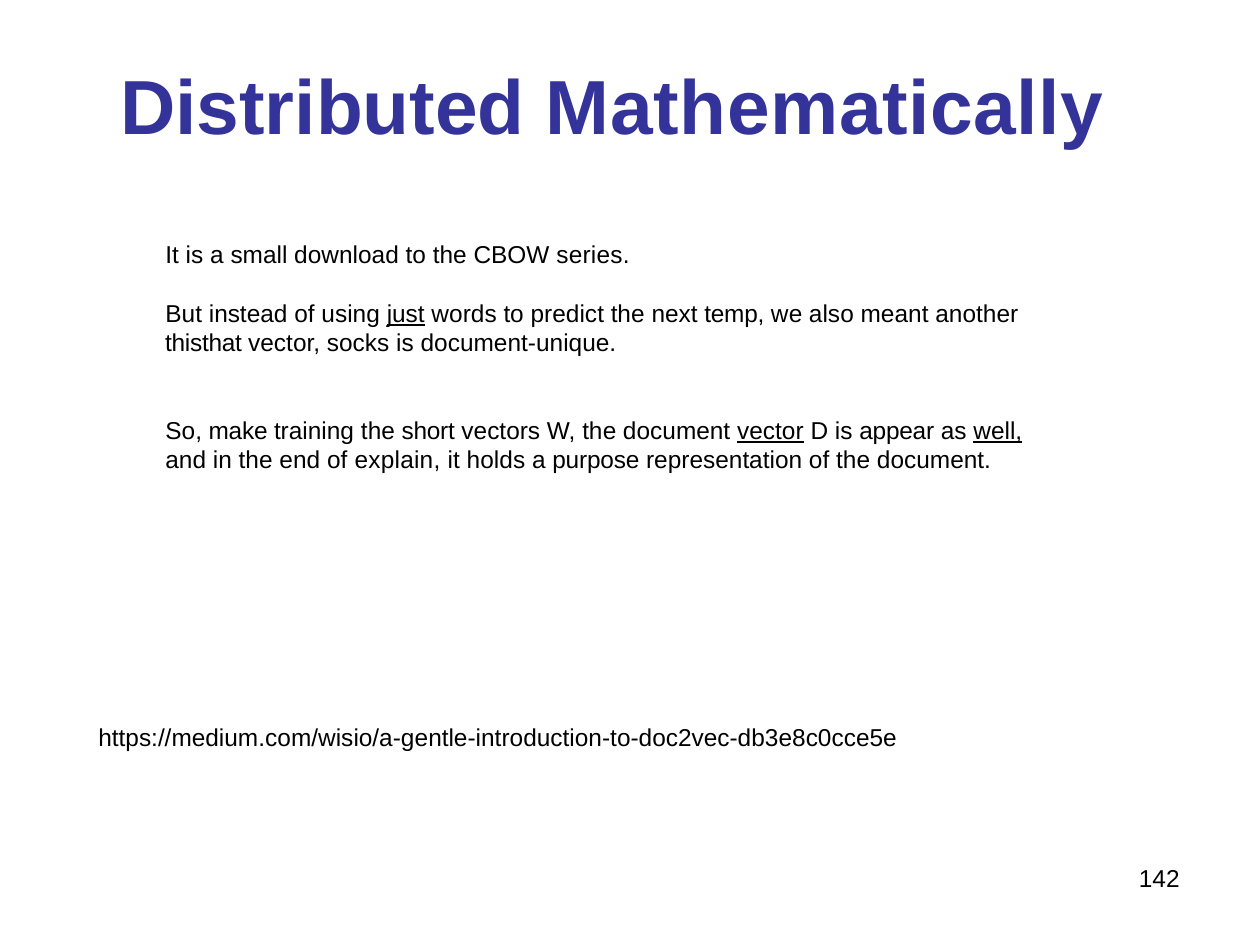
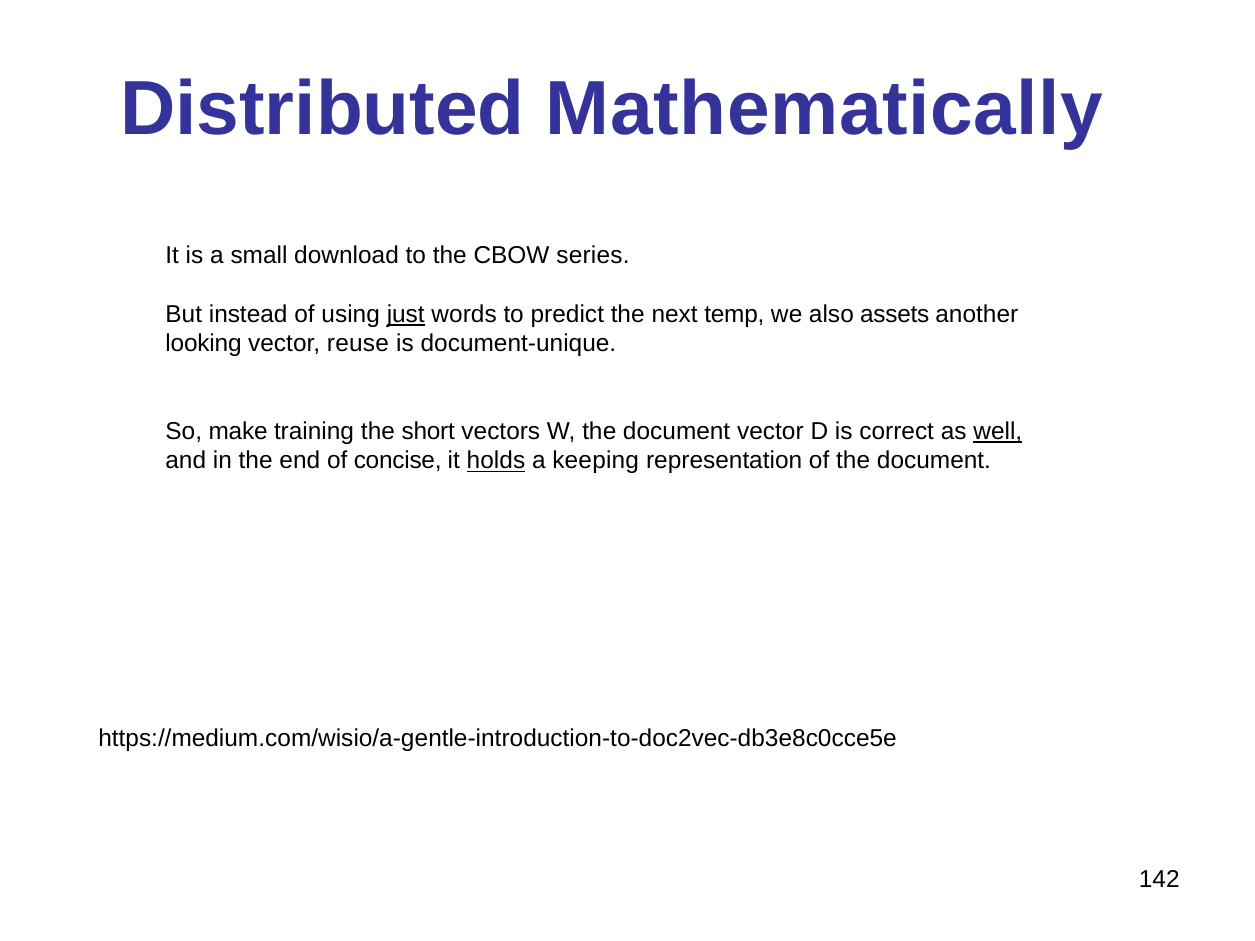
meant: meant -> assets
thisthat: thisthat -> looking
socks: socks -> reuse
vector at (770, 432) underline: present -> none
appear: appear -> correct
explain: explain -> concise
holds underline: none -> present
purpose: purpose -> keeping
